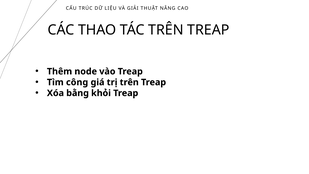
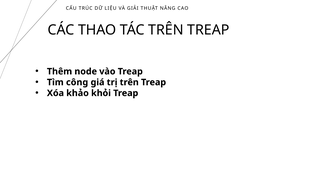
bằng: bằng -> khảo
